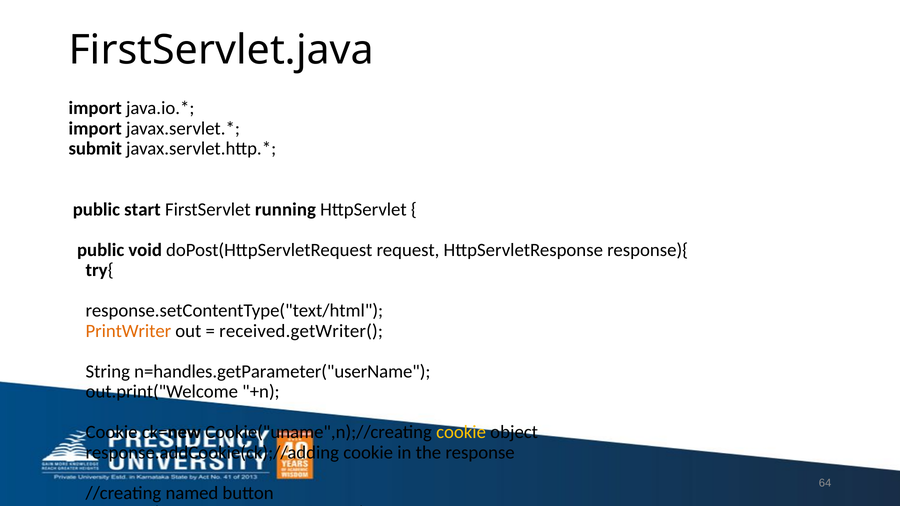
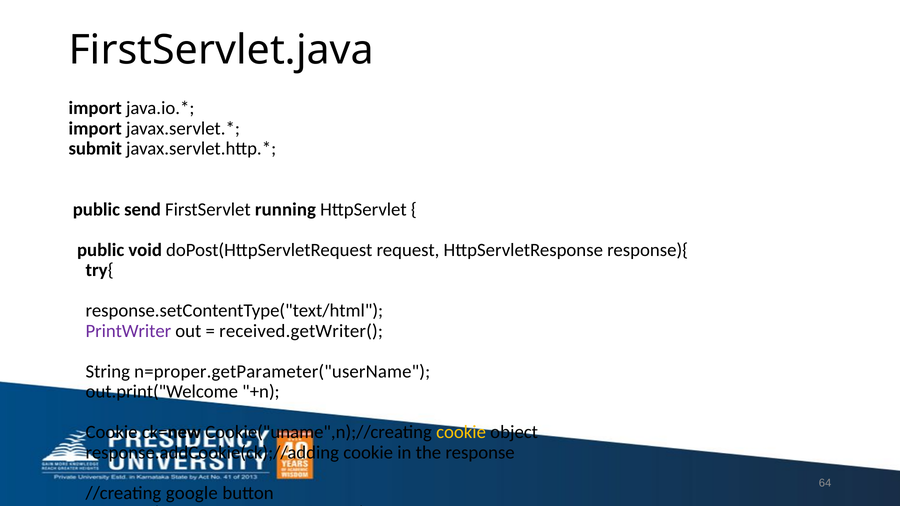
start: start -> send
PrintWriter colour: orange -> purple
n=handles.getParameter("userName: n=handles.getParameter("userName -> n=proper.getParameter("userName
named: named -> google
